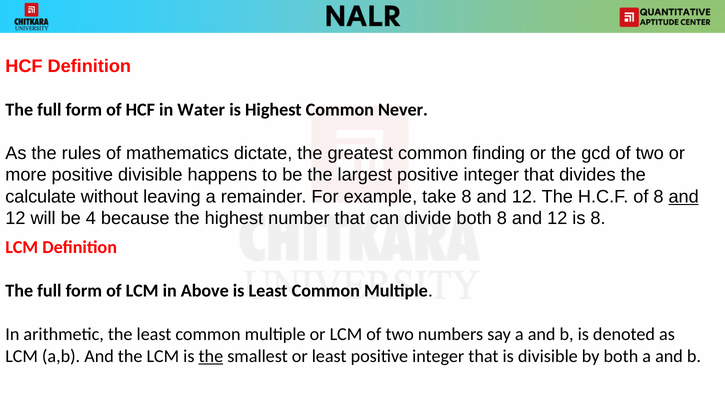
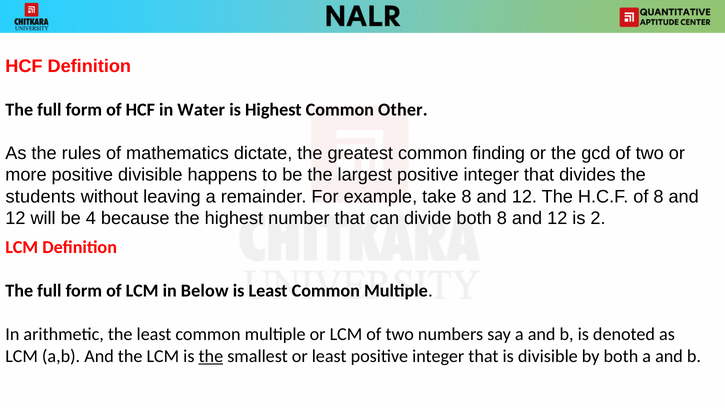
Never: Never -> Other
calculate: calculate -> students
and at (684, 197) underline: present -> none
is 8: 8 -> 2
Above: Above -> Below
